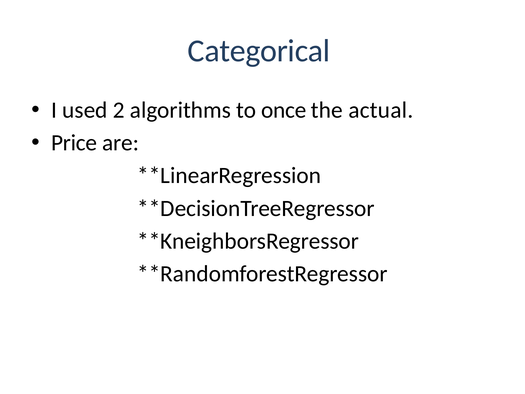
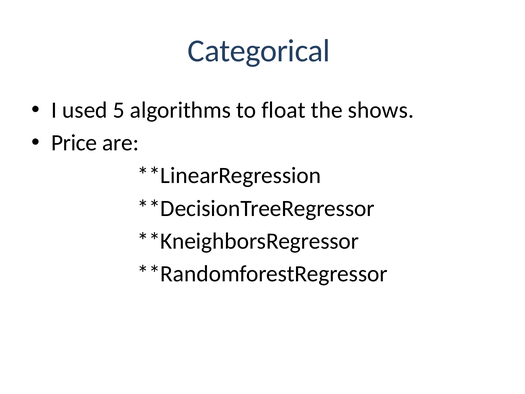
2: 2 -> 5
once: once -> float
actual: actual -> shows
